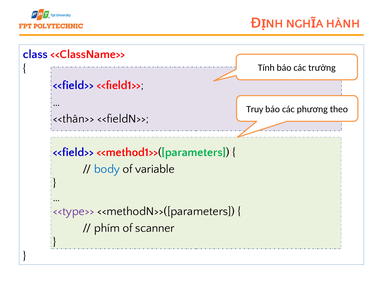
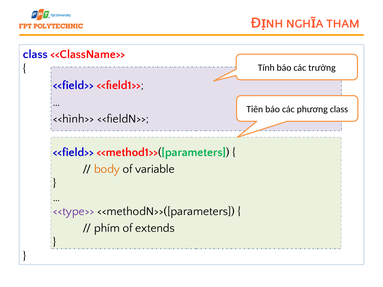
HÀNH: HÀNH -> THAM
Truy: Truy -> Tiên
phương theo: theo -> class
<<thân>>: <<thân>> -> <<hình>>
body colour: blue -> orange
scanner: scanner -> extends
